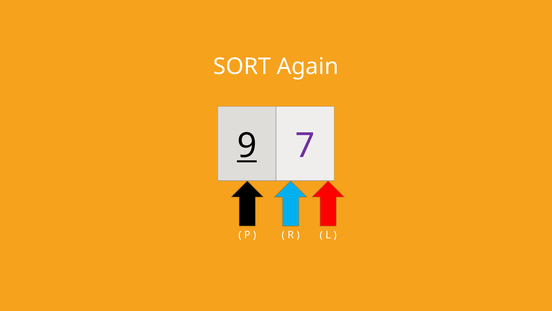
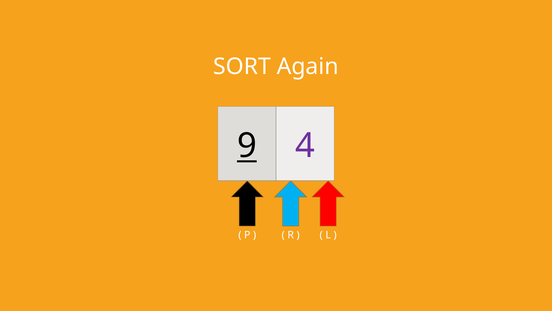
7: 7 -> 4
